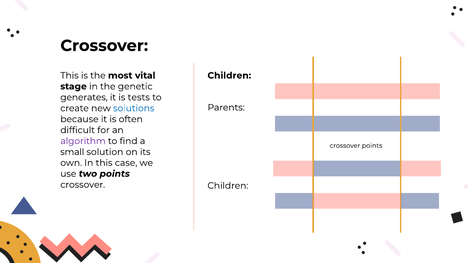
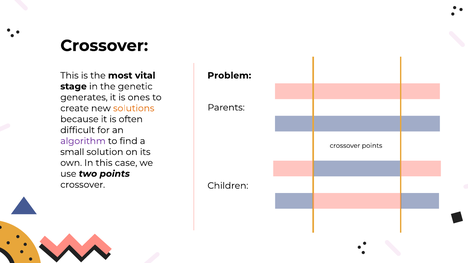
Children at (229, 76): Children -> Problem
tests: tests -> ones
solutions colour: blue -> orange
